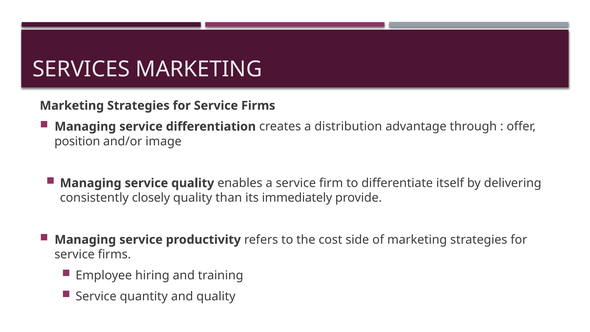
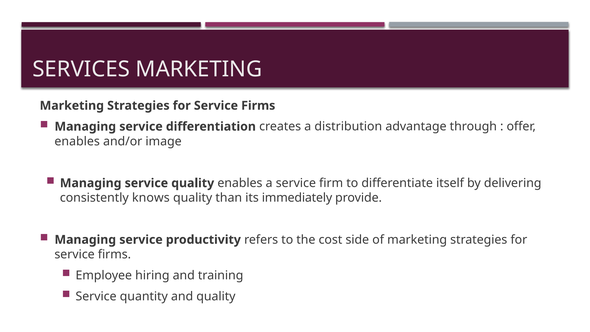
position at (77, 141): position -> enables
closely: closely -> knows
